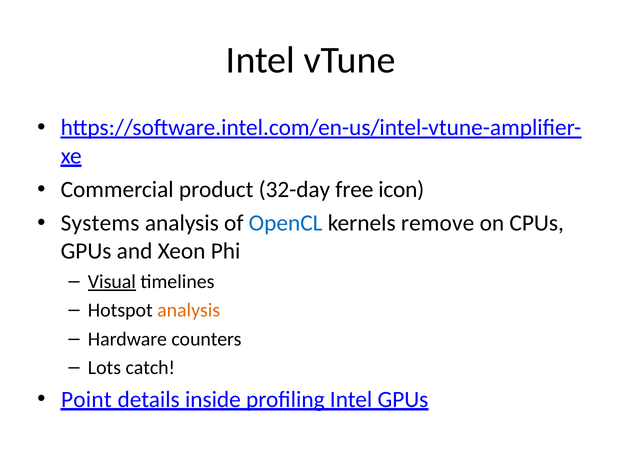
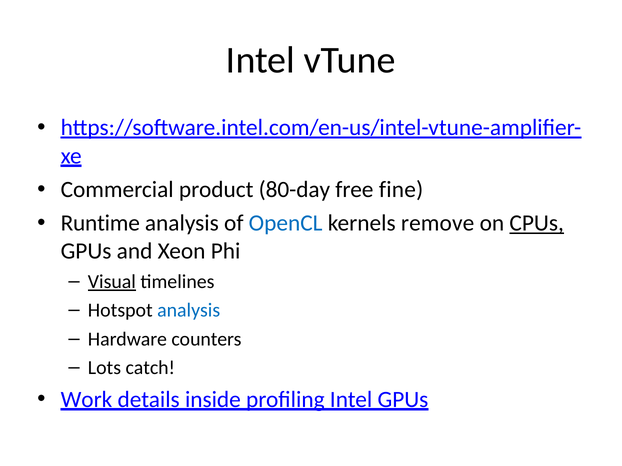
32-day: 32-day -> 80-day
icon: icon -> fine
Systems: Systems -> Runtime
CPUs underline: none -> present
analysis at (189, 311) colour: orange -> blue
Point: Point -> Work
